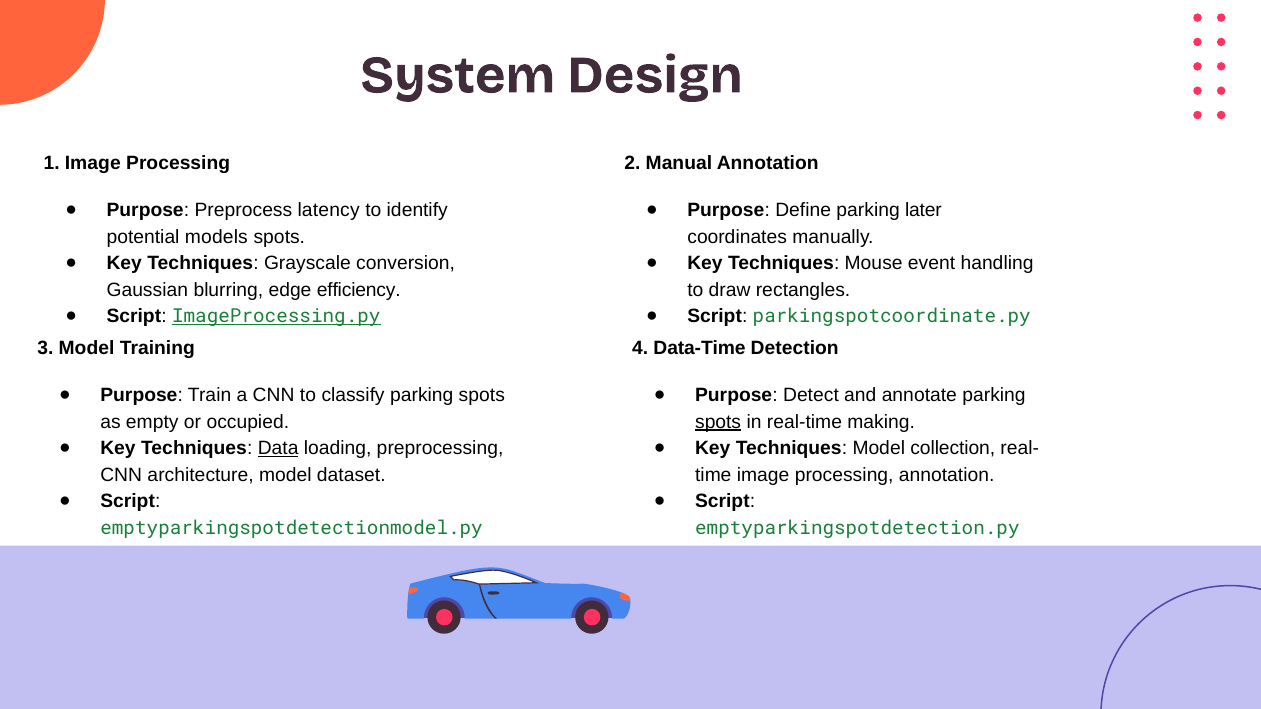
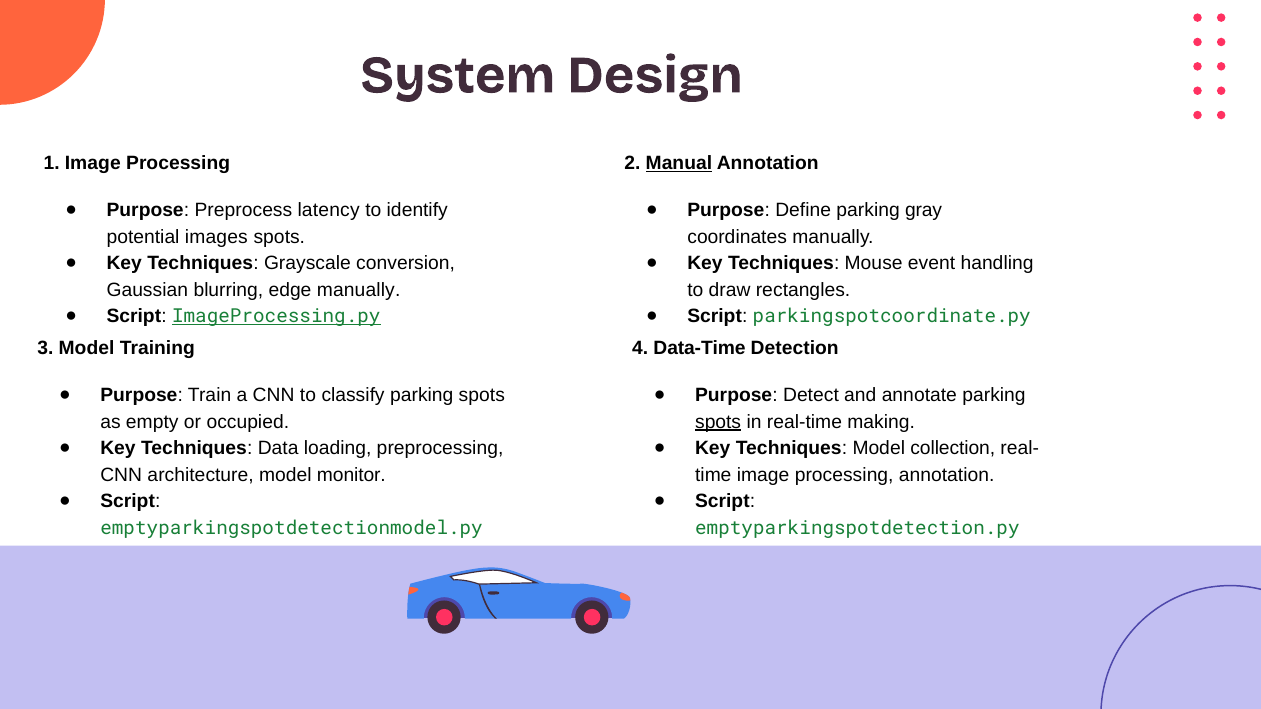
Manual underline: none -> present
later: later -> gray
models: models -> images
edge efficiency: efficiency -> manually
Data underline: present -> none
dataset: dataset -> monitor
